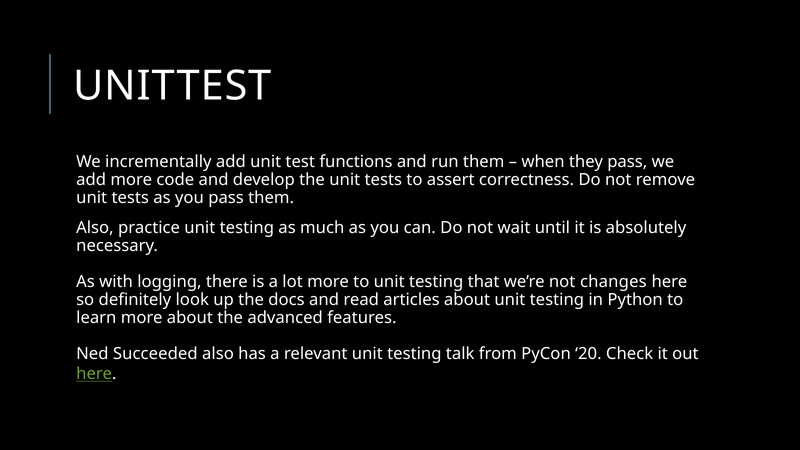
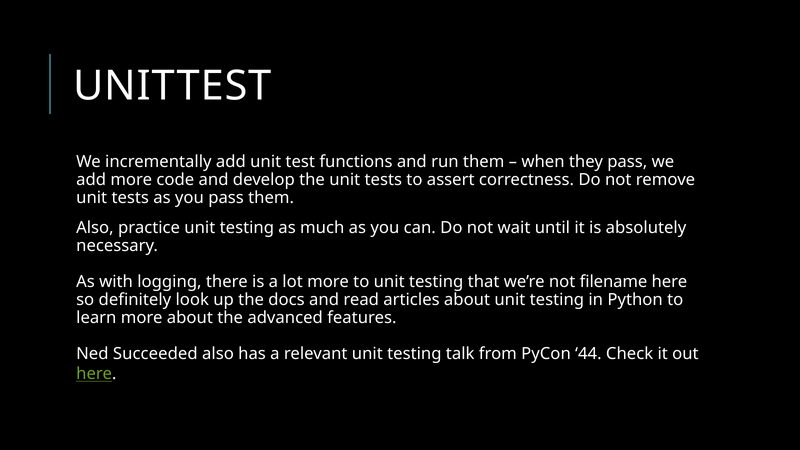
changes: changes -> filename
20: 20 -> 44
